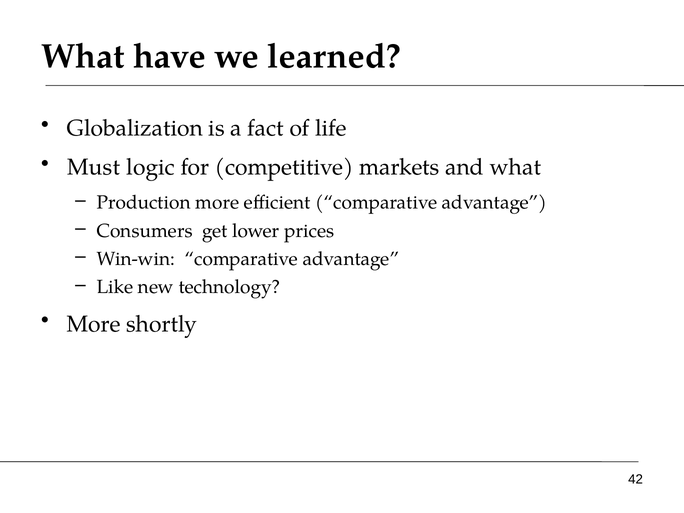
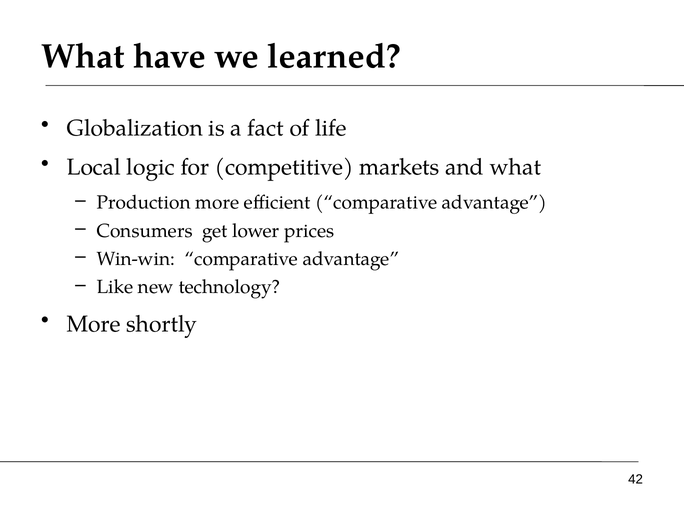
Must: Must -> Local
